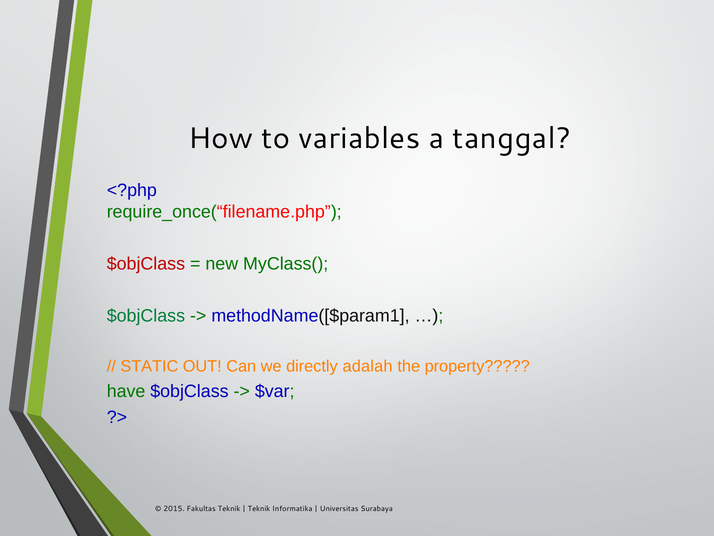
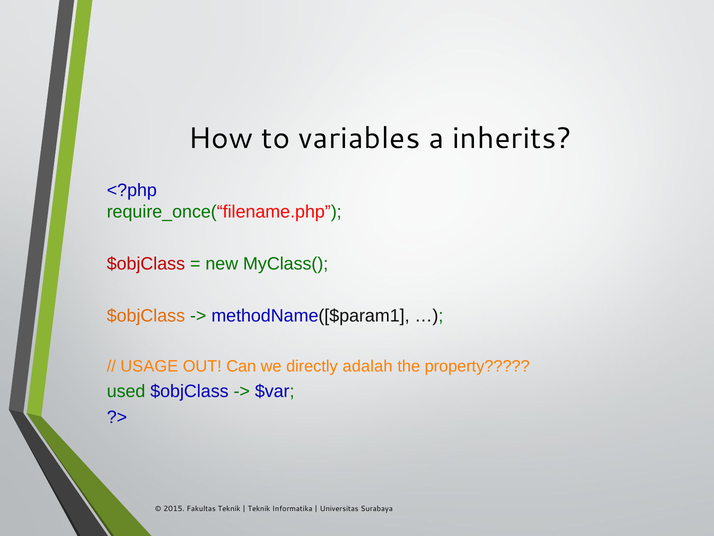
tanggal: tanggal -> inherits
$objClass at (146, 315) colour: green -> orange
STATIC: STATIC -> USAGE
have: have -> used
